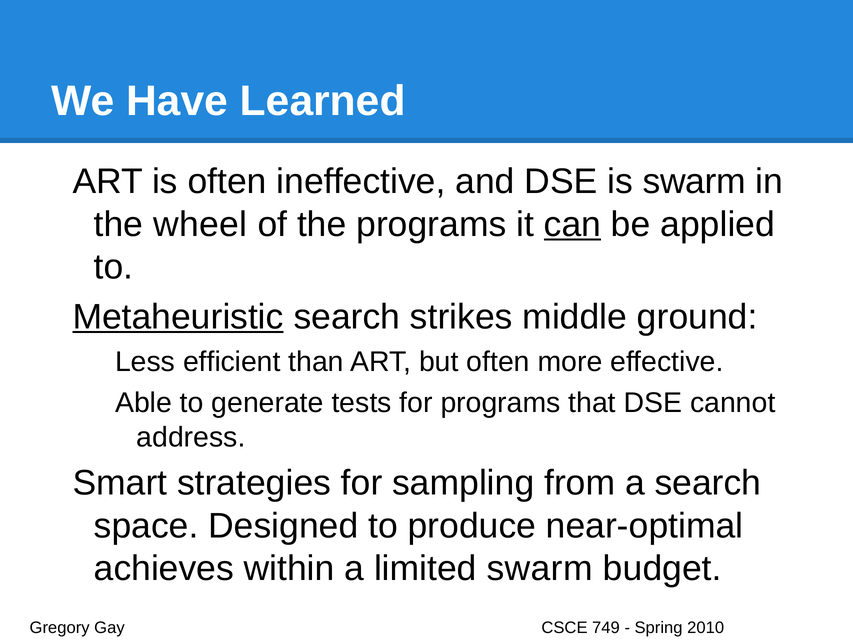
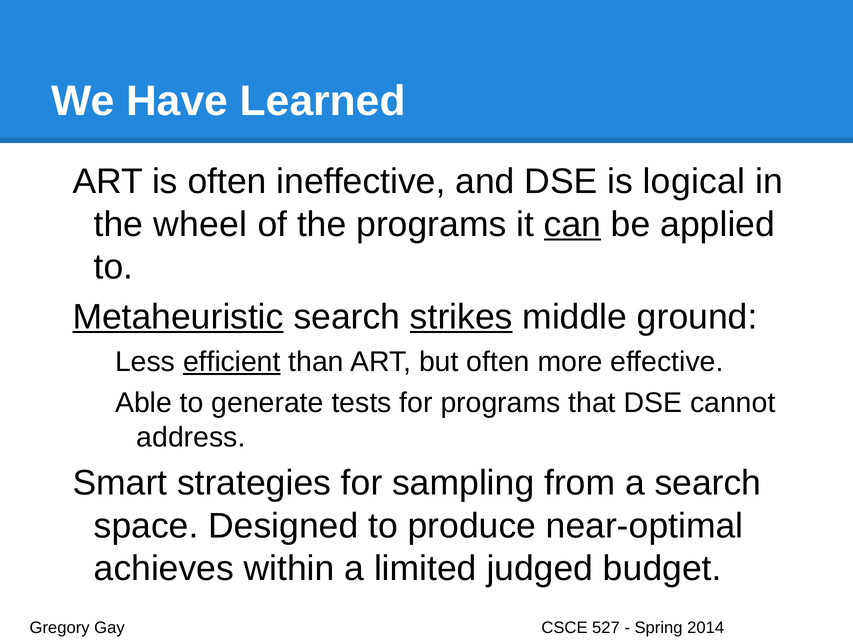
is swarm: swarm -> logical
strikes underline: none -> present
efficient underline: none -> present
limited swarm: swarm -> judged
749: 749 -> 527
2010: 2010 -> 2014
